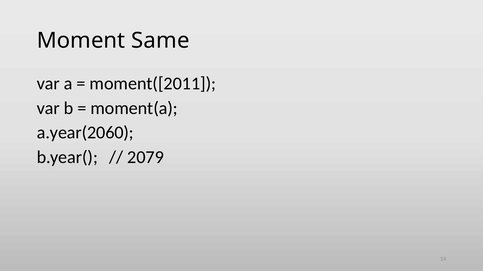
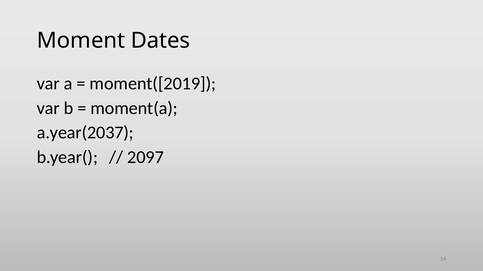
Same: Same -> Dates
moment([2011: moment([2011 -> moment([2019
a.year(2060: a.year(2060 -> a.year(2037
2079: 2079 -> 2097
